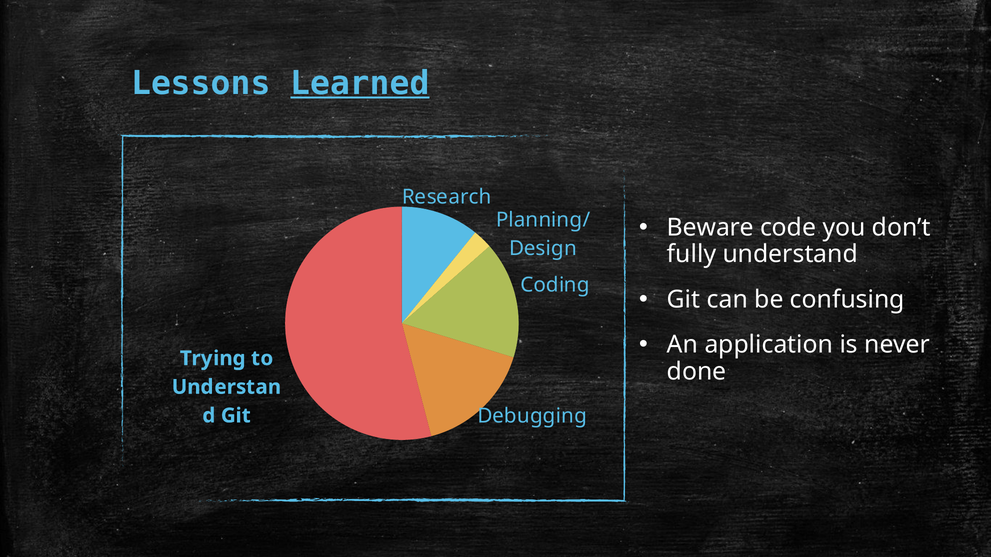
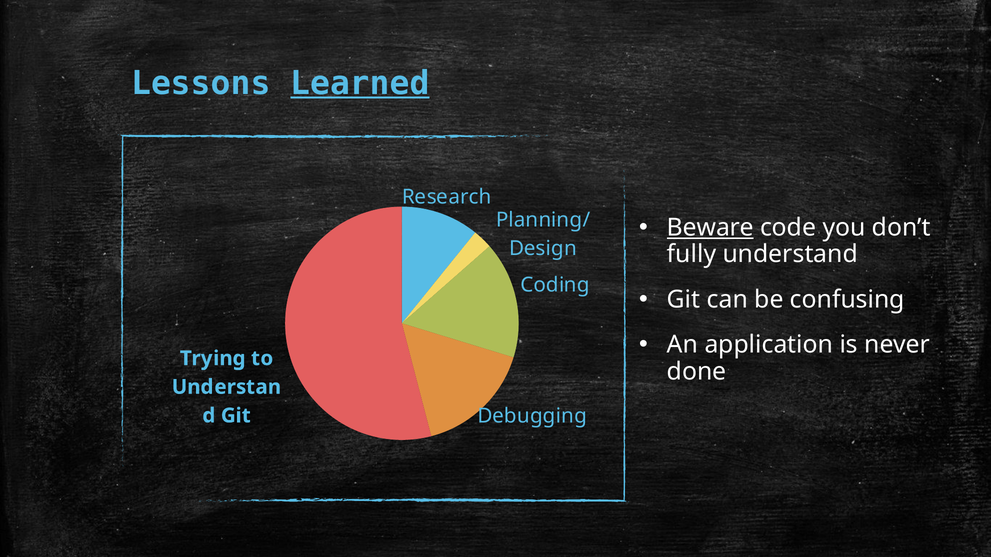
Beware underline: none -> present
